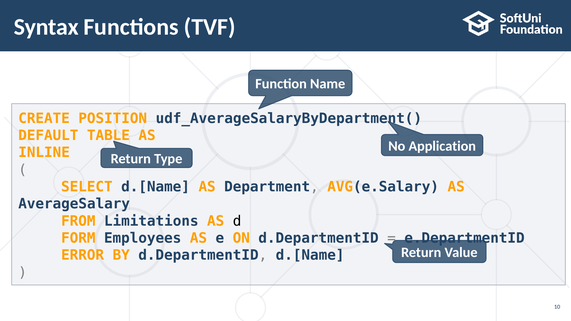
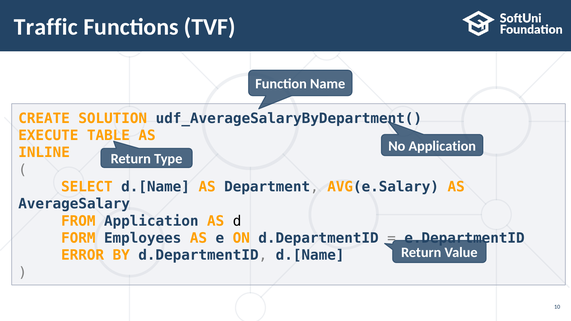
Syntax: Syntax -> Traffic
POSITION: POSITION -> SOLUTION
DEFAULT: DEFAULT -> EXECUTE
FROM Limitations: Limitations -> Application
